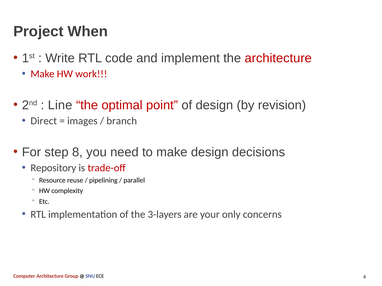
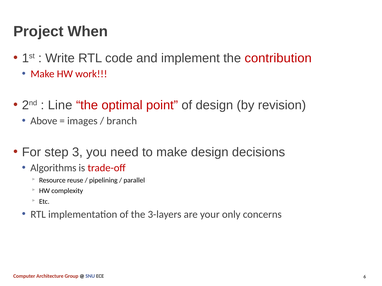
the architecture: architecture -> contribution
Direct: Direct -> Above
8: 8 -> 3
Repository: Repository -> Algorithms
